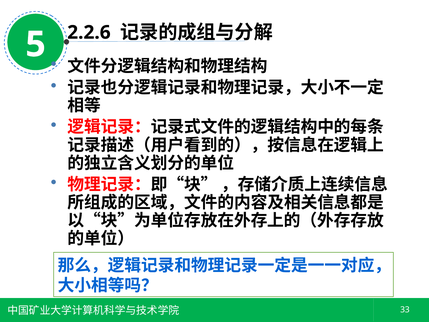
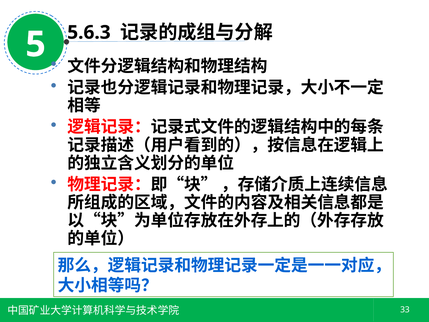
2.2.6: 2.2.6 -> 5.6.3
